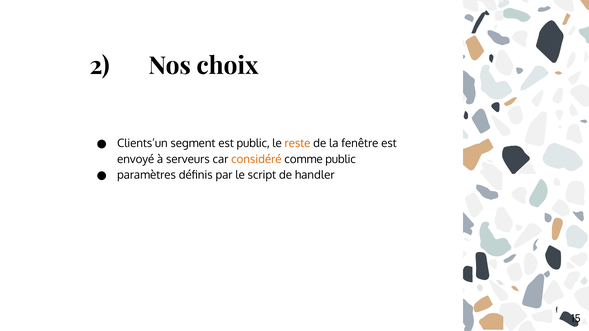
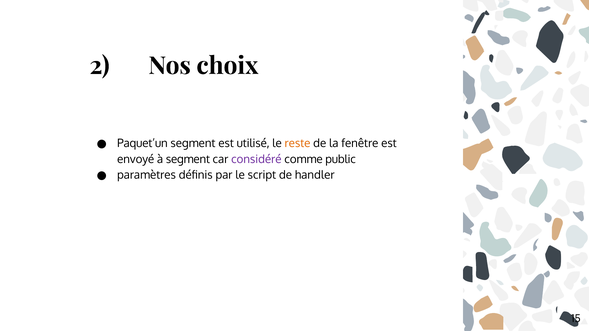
Clients’un: Clients’un -> Paquet’un
est public: public -> utilisé
à serveurs: serveurs -> segment
considéré colour: orange -> purple
